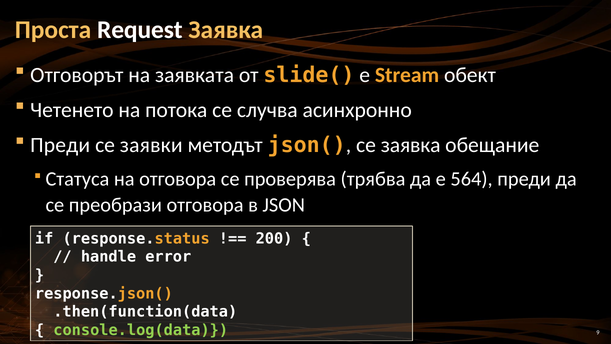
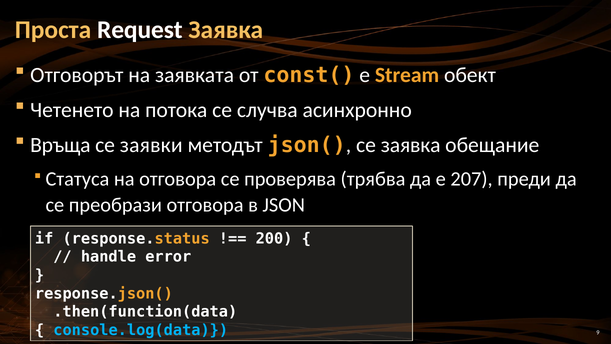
slide(: slide( -> const(
Преди at (60, 145): Преди -> Връща
564: 564 -> 207
console.log(data colour: light green -> light blue
